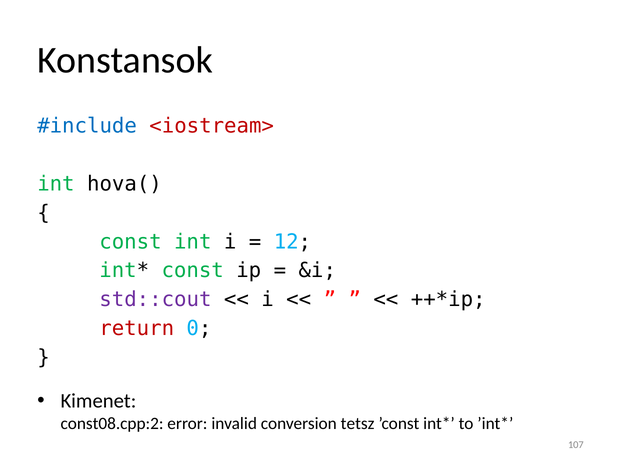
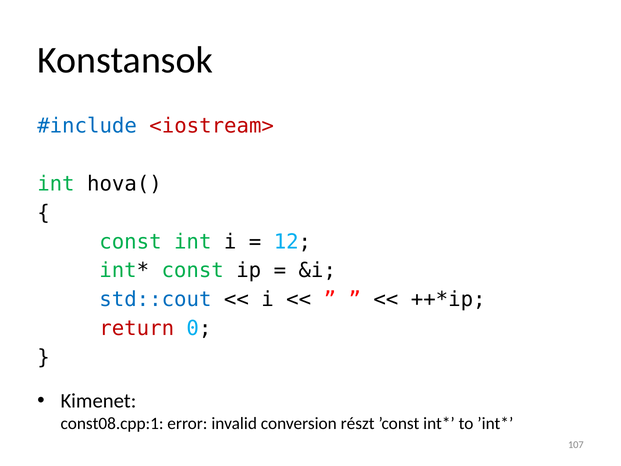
std::cout colour: purple -> blue
const08.cpp:2: const08.cpp:2 -> const08.cpp:1
tetsz: tetsz -> részt
